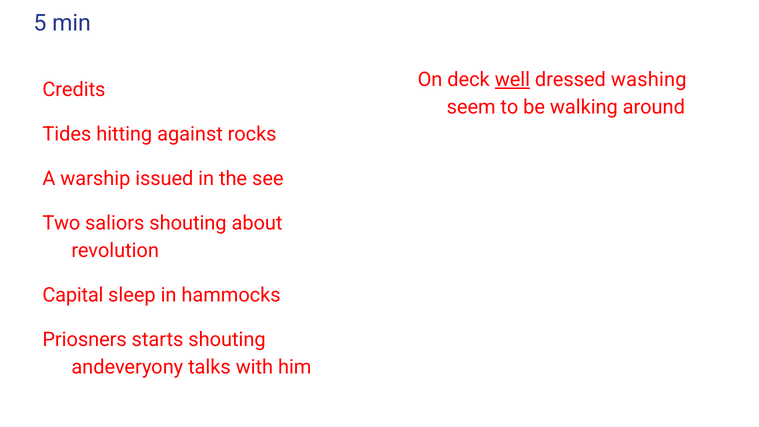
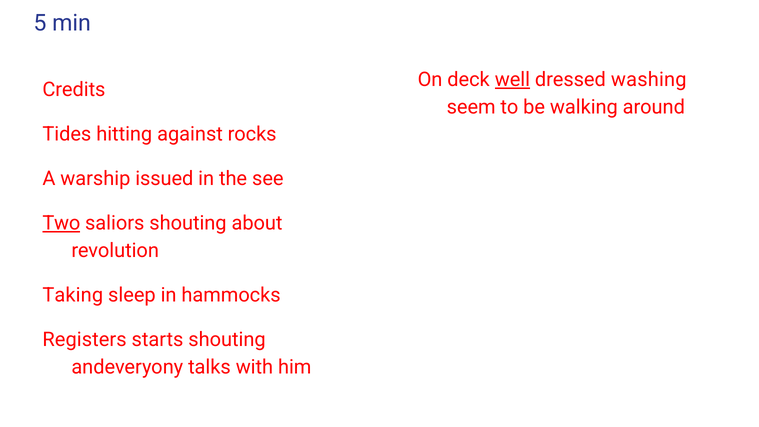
Two underline: none -> present
Capital: Capital -> Taking
Priosners: Priosners -> Registers
